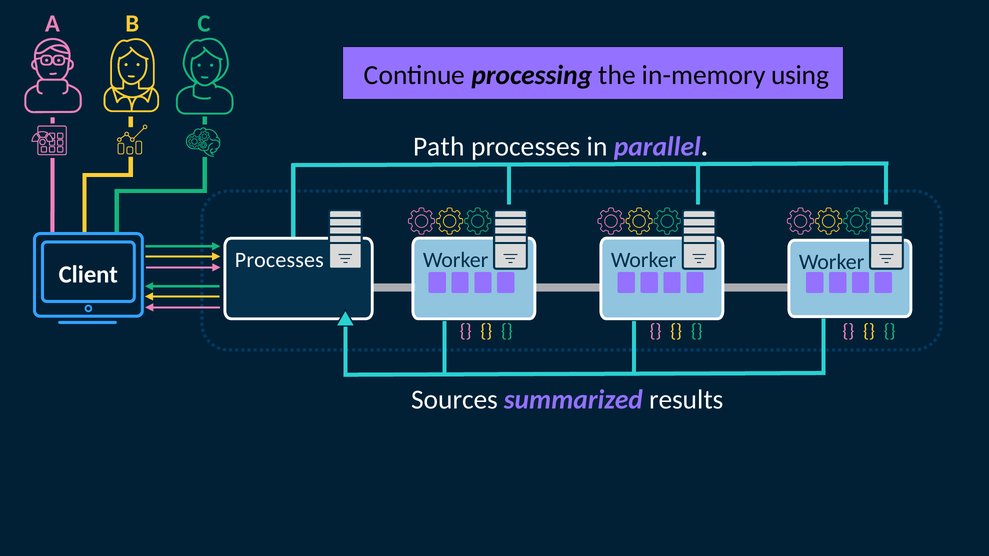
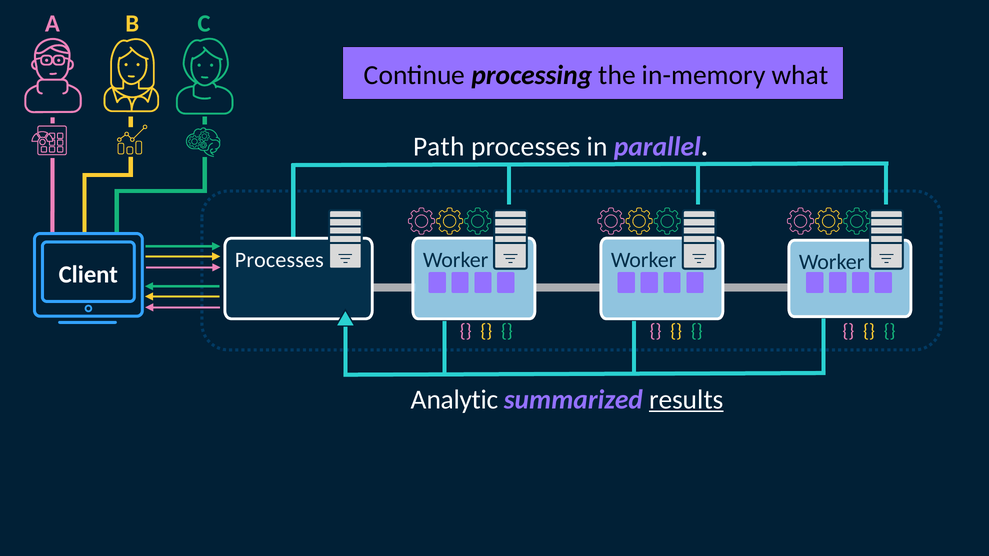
using: using -> what
Sources: Sources -> Analytic
results underline: none -> present
